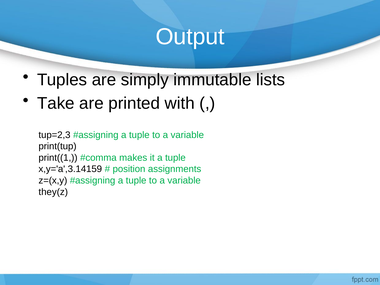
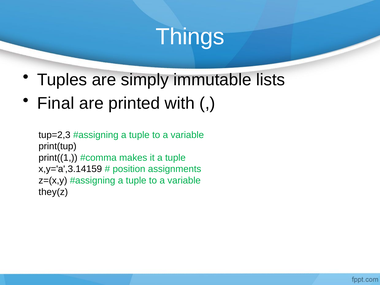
Output: Output -> Things
Take: Take -> Final
